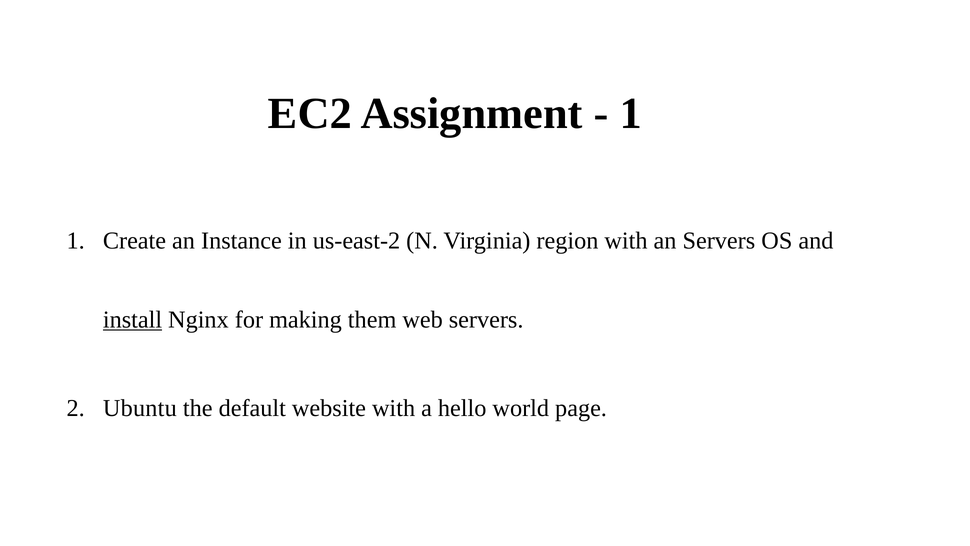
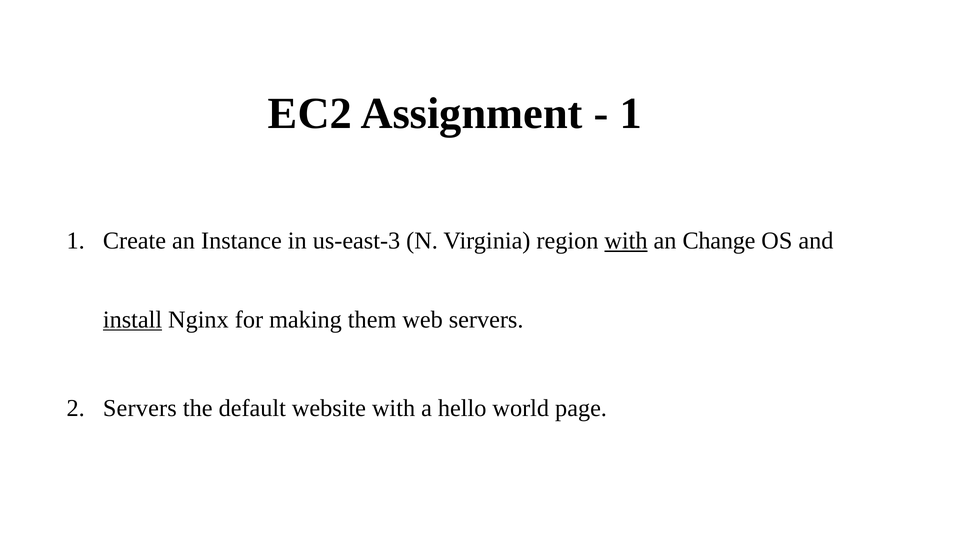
us-east-2: us-east-2 -> us-east-3
with at (626, 241) underline: none -> present
an Servers: Servers -> Change
Ubuntu at (140, 408): Ubuntu -> Servers
